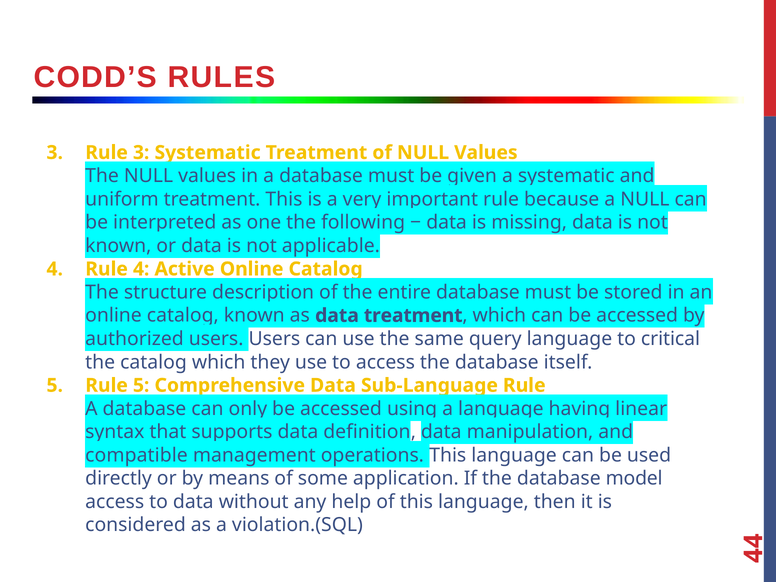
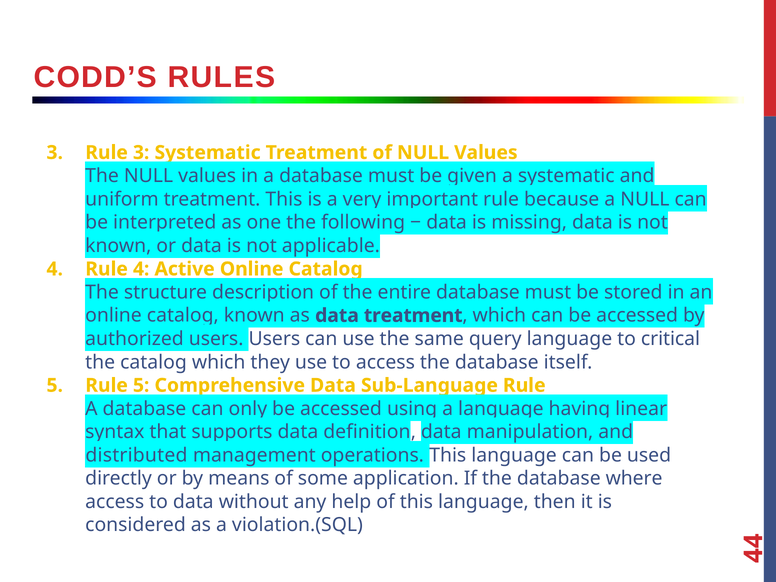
compatible: compatible -> distributed
model: model -> where
